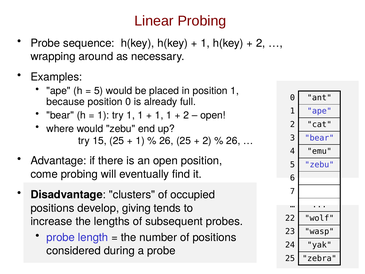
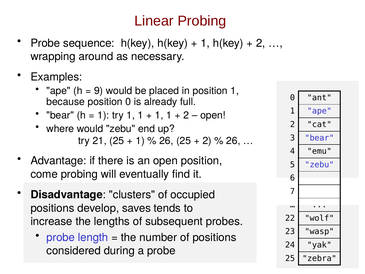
5 at (99, 91): 5 -> 9
15: 15 -> 21
giving: giving -> saves
